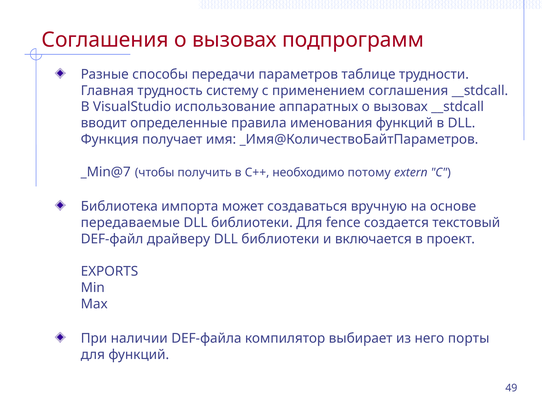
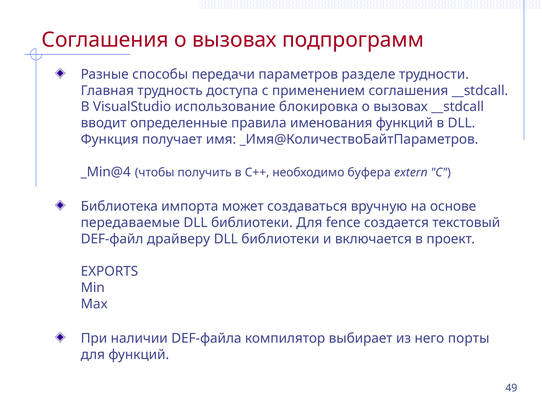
таблице: таблице -> разделе
систему: систему -> доступа
аппаратных: аппаратных -> блокировка
_Min@7: _Min@7 -> _Min@4
потому: потому -> буфера
